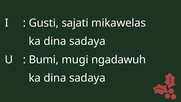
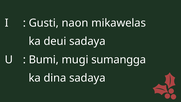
sajati: sajati -> naon
dina at (55, 41): dina -> deui
ngadawuh: ngadawuh -> sumangga
